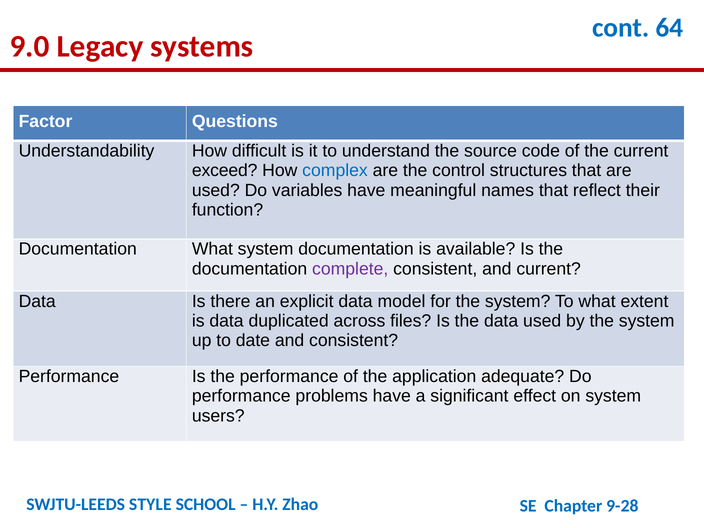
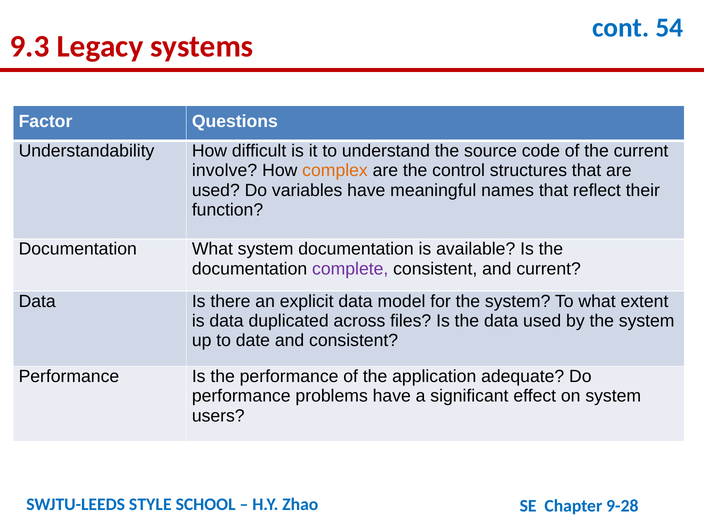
64: 64 -> 54
9.0: 9.0 -> 9.3
exceed: exceed -> involve
complex colour: blue -> orange
